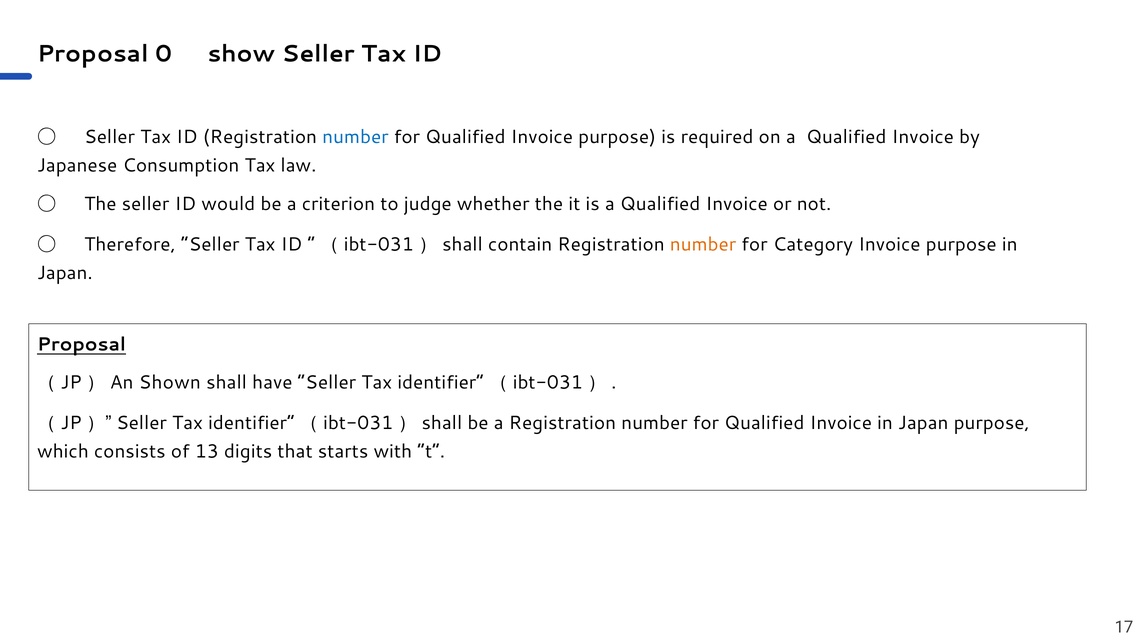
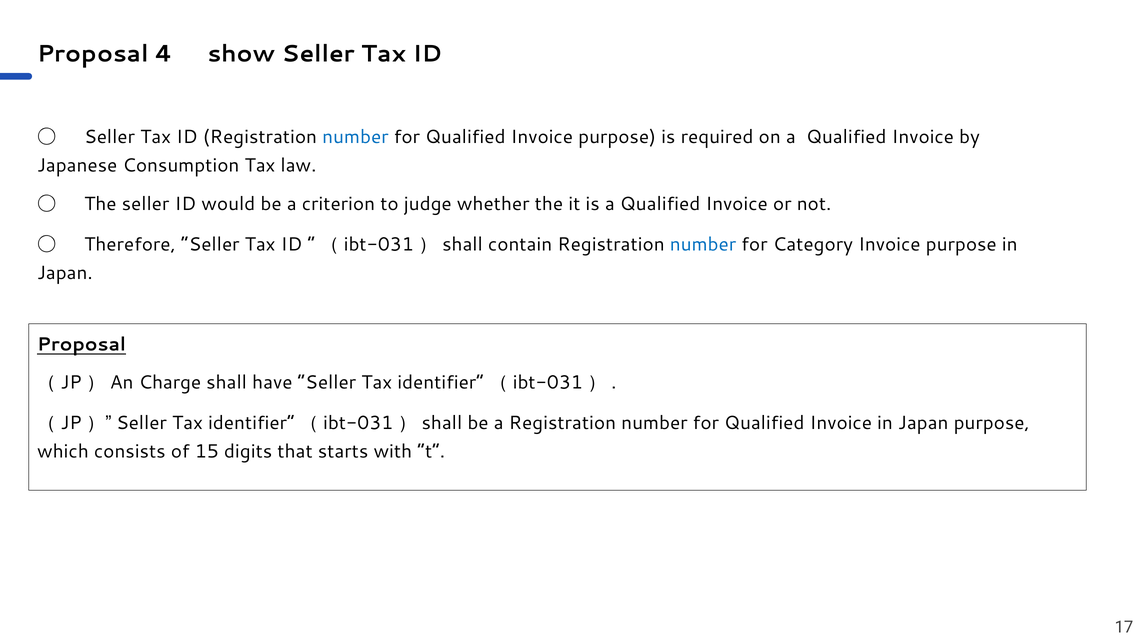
0: 0 -> 4
number at (703, 244) colour: orange -> blue
Shown: Shown -> Charge
13: 13 -> 15
